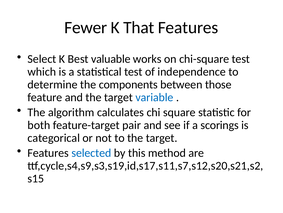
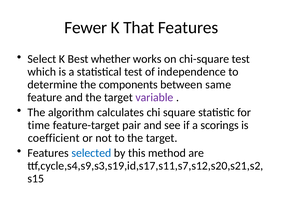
valuable: valuable -> whether
those: those -> same
variable colour: blue -> purple
both: both -> time
categorical: categorical -> coefficient
